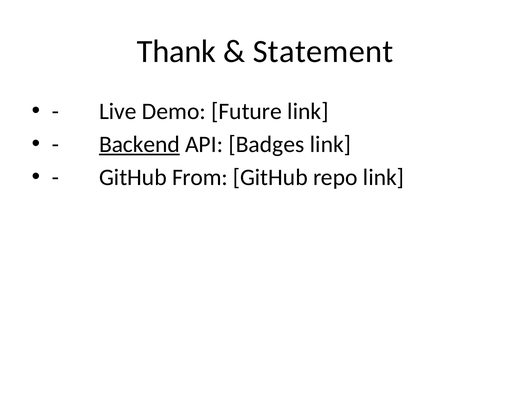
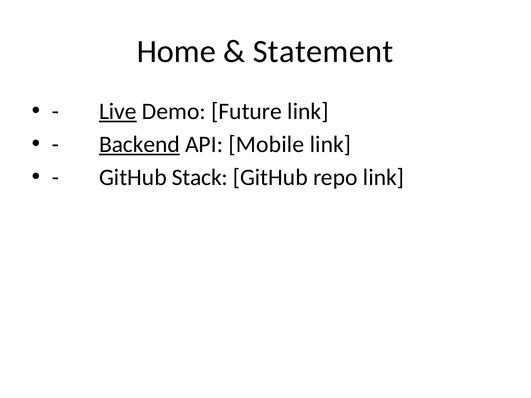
Thank: Thank -> Home
Live underline: none -> present
Badges: Badges -> Mobile
From: From -> Stack
